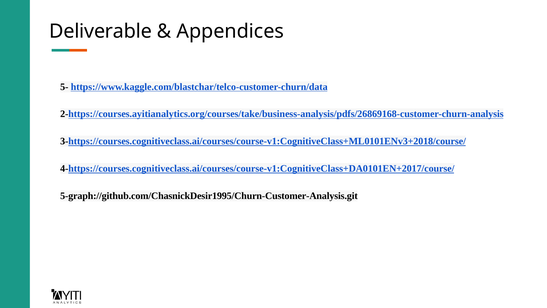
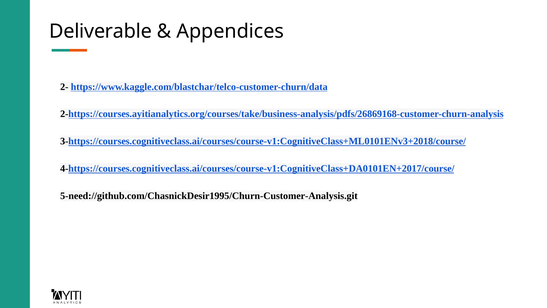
5-: 5- -> 2-
5-graph://github.com/ChasnickDesir1995/Churn-Customer-Analysis.git: 5-graph://github.com/ChasnickDesir1995/Churn-Customer-Analysis.git -> 5-need://github.com/ChasnickDesir1995/Churn-Customer-Analysis.git
